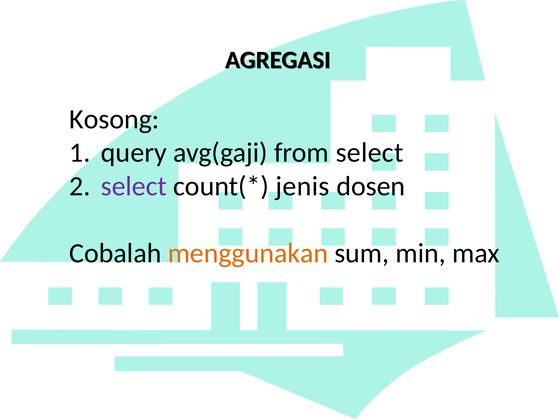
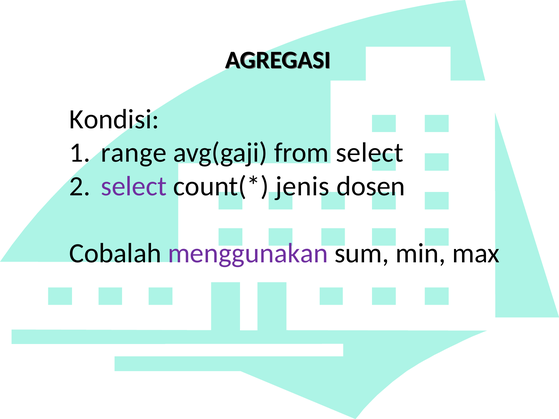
Kosong: Kosong -> Kondisi
query: query -> range
menggunakan colour: orange -> purple
